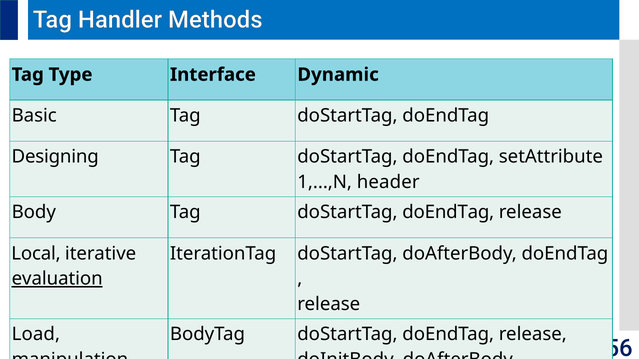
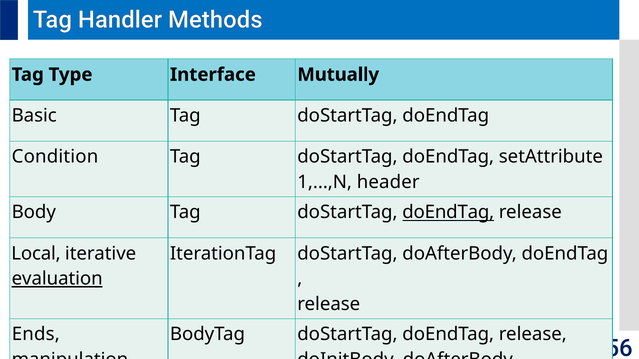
Dynamic: Dynamic -> Mutually
Designing: Designing -> Condition
doEndTag at (448, 213) underline: none -> present
Load: Load -> Ends
